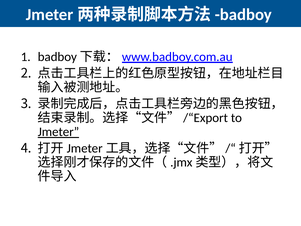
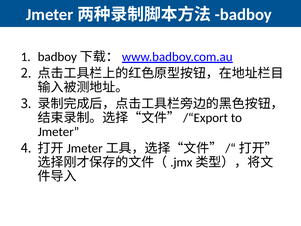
Jmeter underline: present -> none
